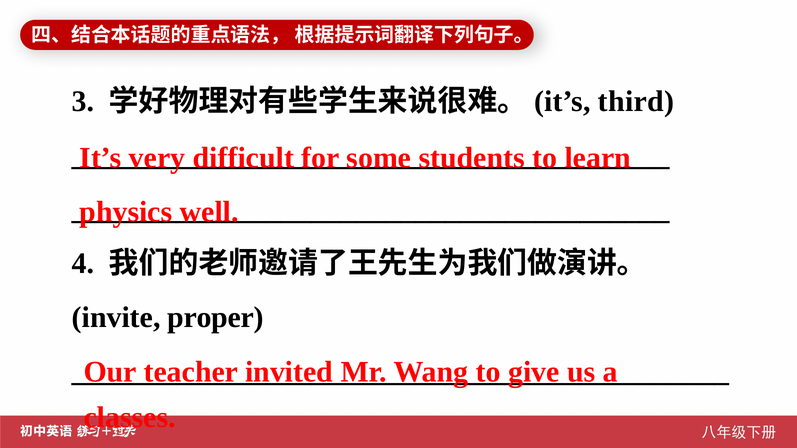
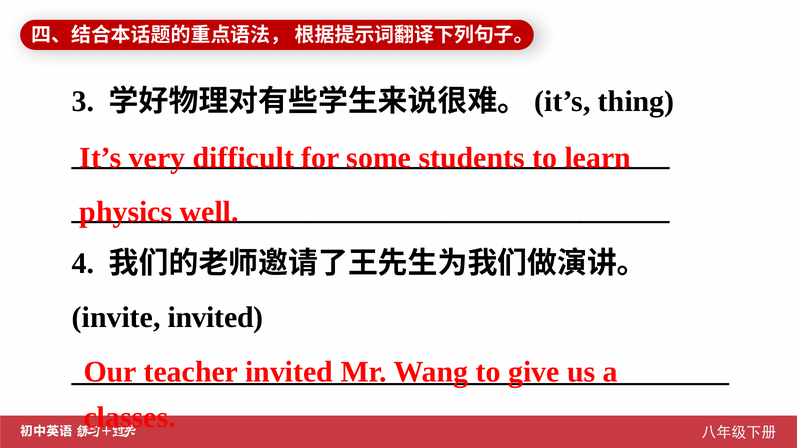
third: third -> thing
proper at (215, 318): proper -> invited
